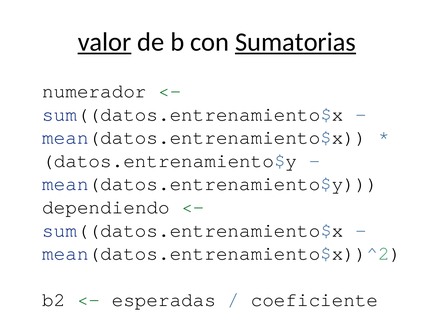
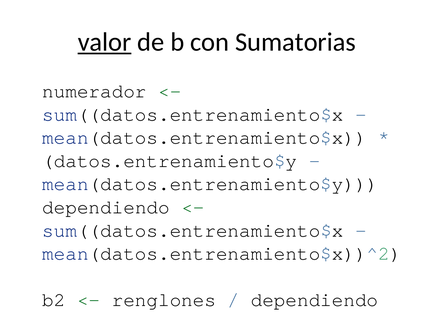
Sumatorias underline: present -> none
esperadas: esperadas -> renglones
coeficiente at (314, 299): coeficiente -> dependiendo
